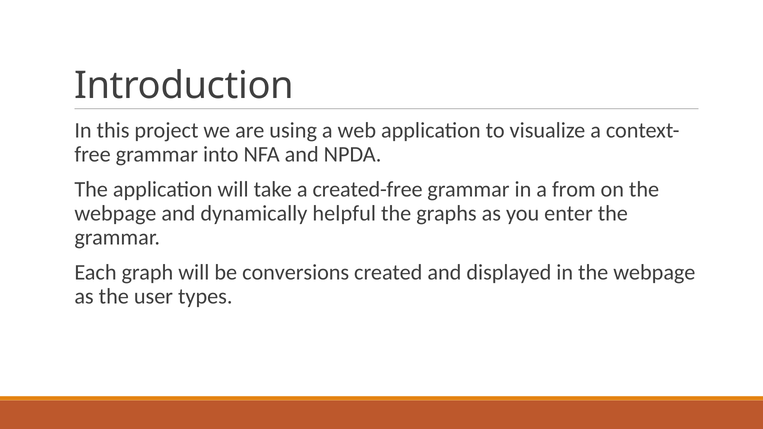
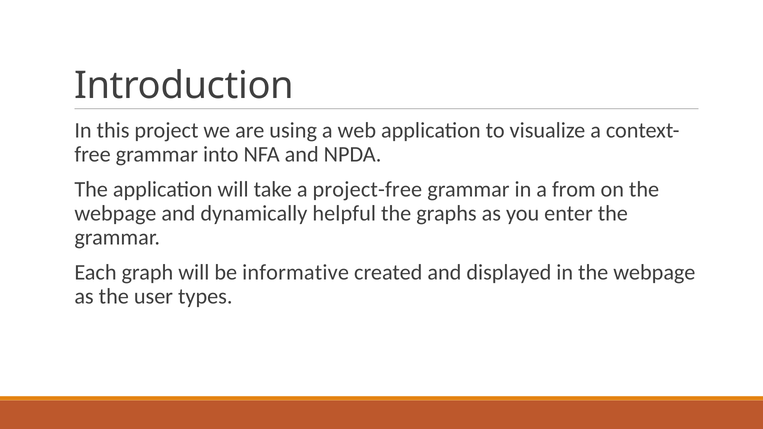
created-free: created-free -> project-free
conversions: conversions -> informative
